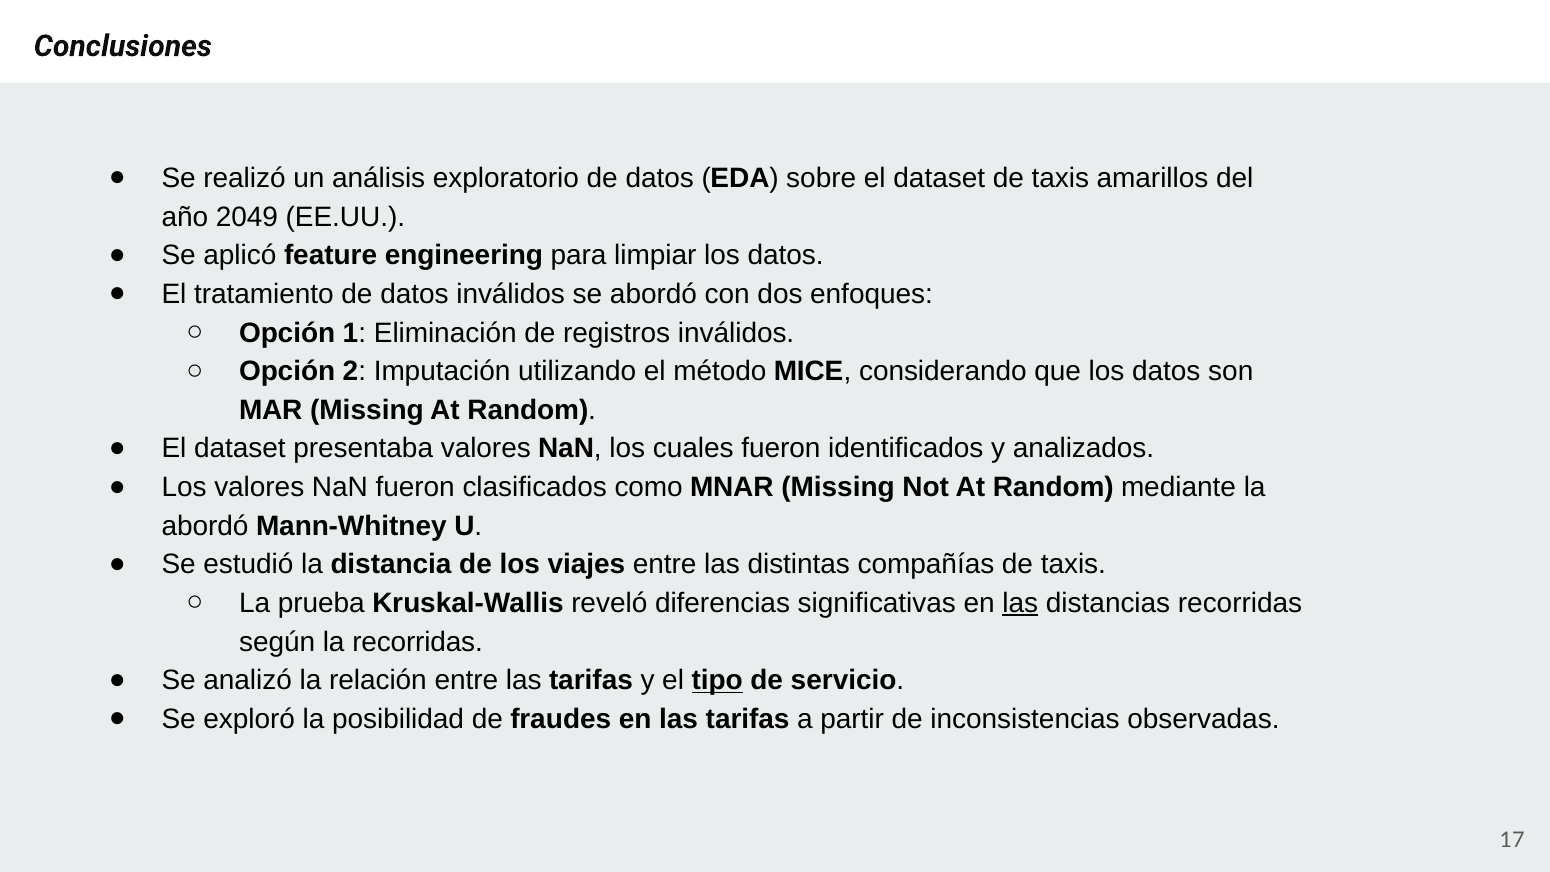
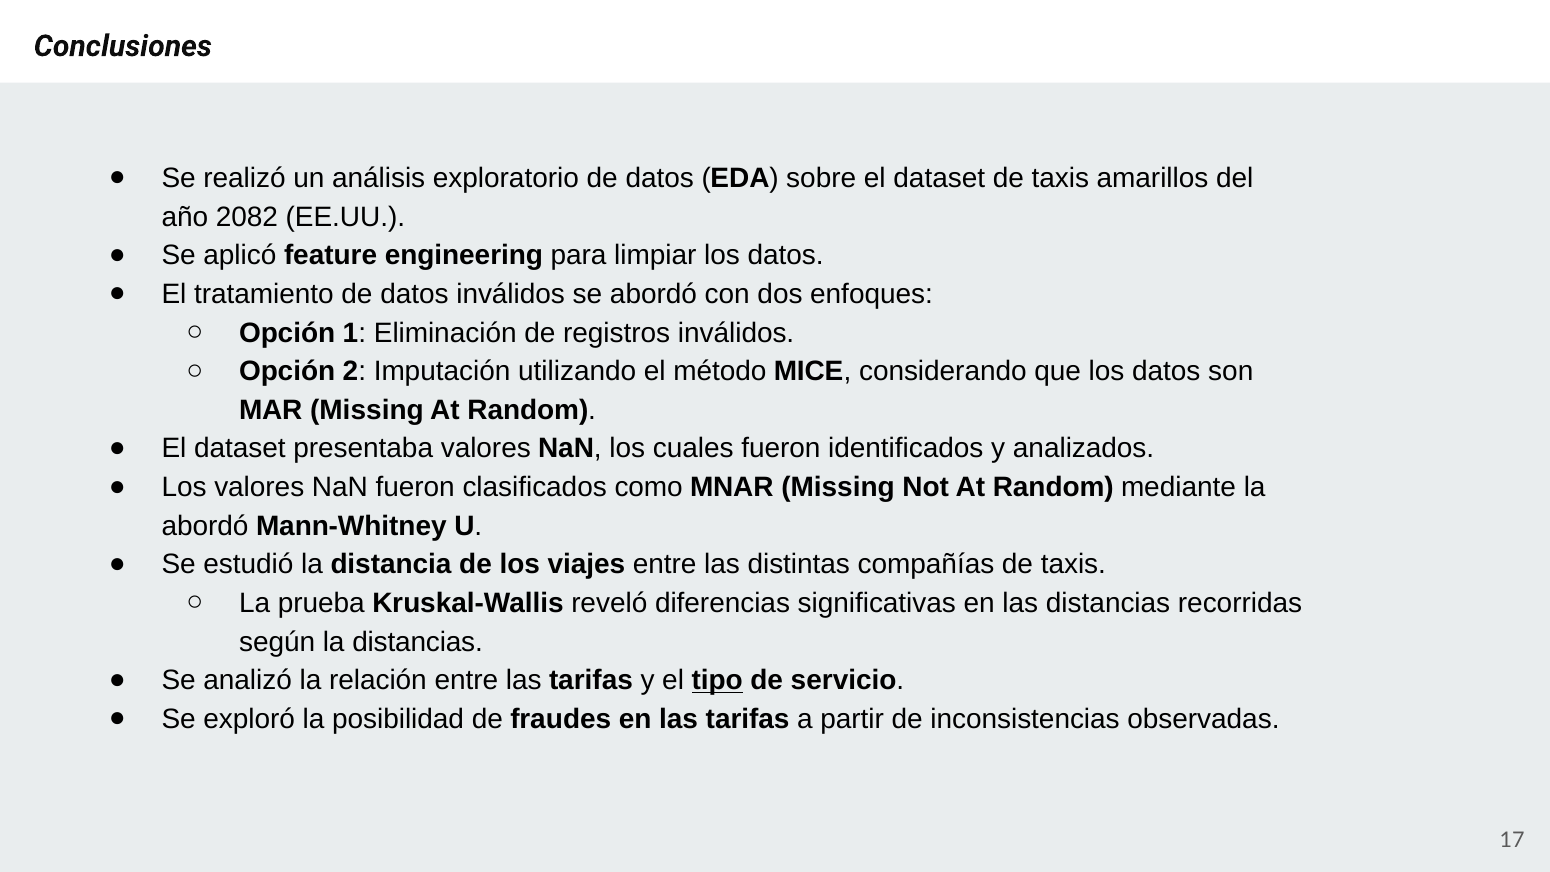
2049: 2049 -> 2082
las at (1020, 603) underline: present -> none
la recorridas: recorridas -> distancias
